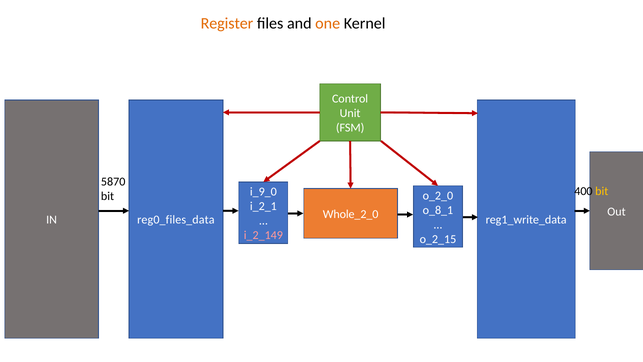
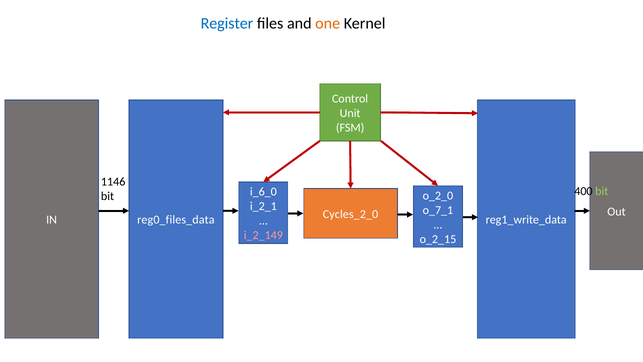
Register colour: orange -> blue
5870: 5870 -> 1146
i_9_0: i_9_0 -> i_6_0
bit at (602, 191) colour: yellow -> light green
o_8_1: o_8_1 -> o_7_1
Whole_2_0: Whole_2_0 -> Cycles_2_0
